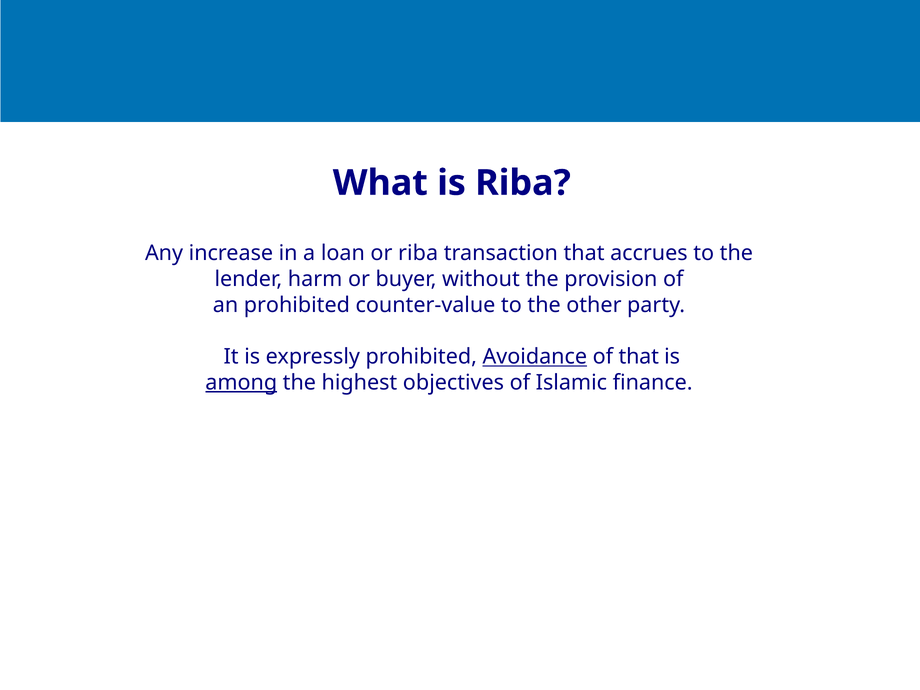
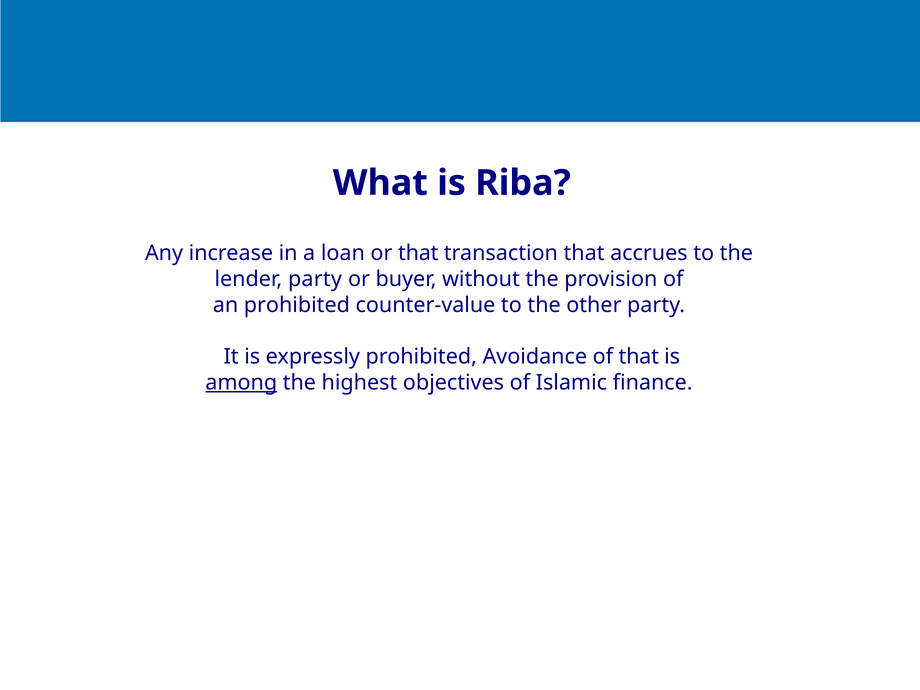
or riba: riba -> that
lender harm: harm -> party
Avoidance underline: present -> none
